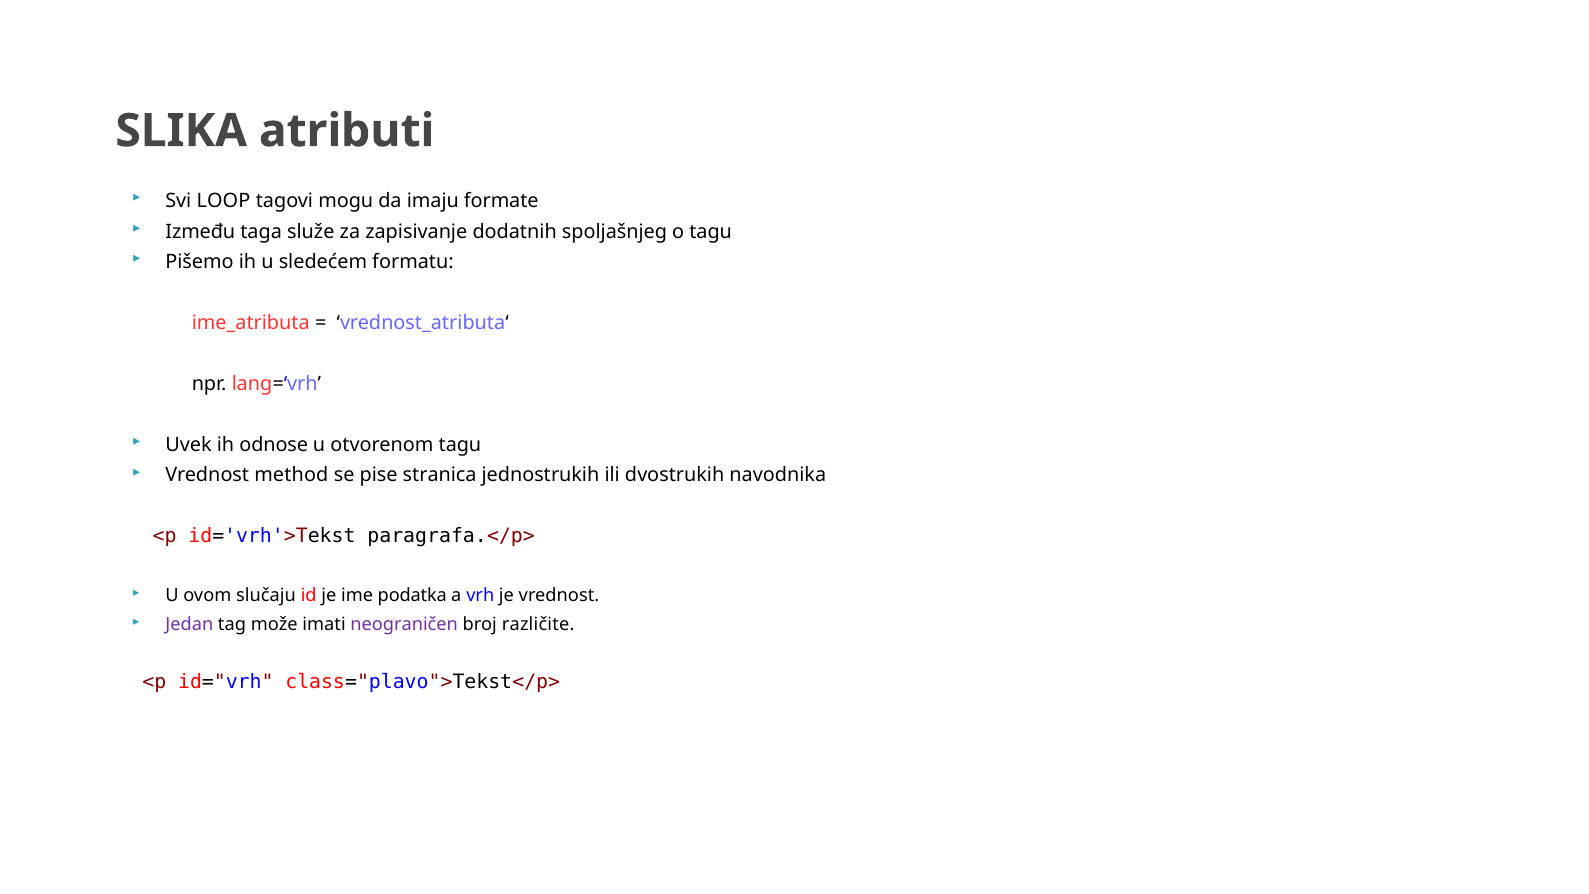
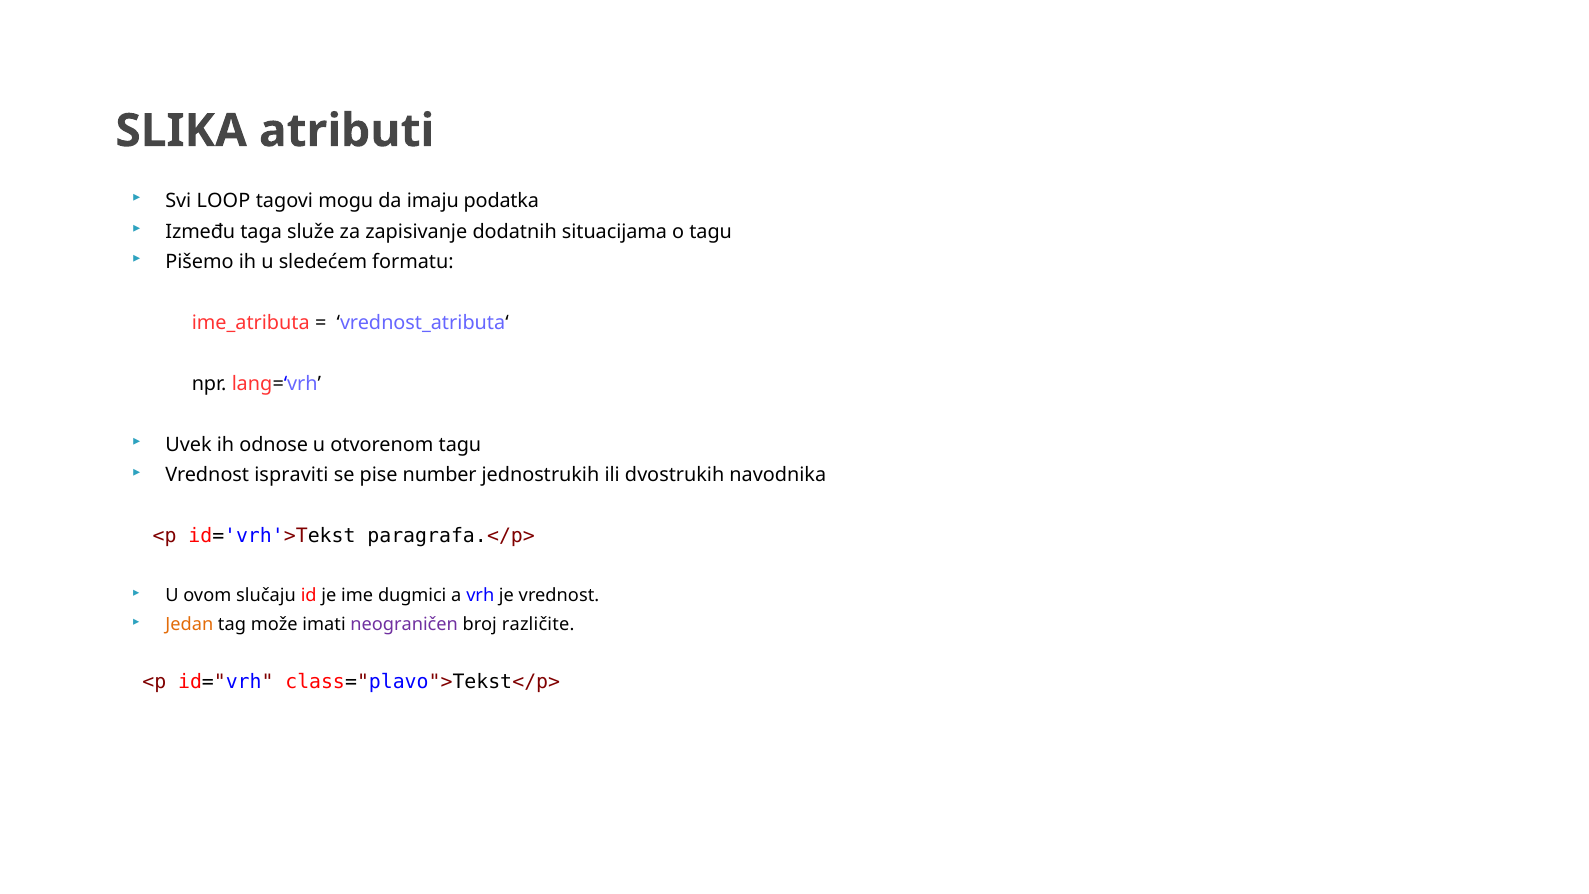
formate: formate -> podatka
spoljašnjeg: spoljašnjeg -> situacijama
method: method -> ispraviti
stranica: stranica -> number
podatka: podatka -> dugmici
Jedan colour: purple -> orange
